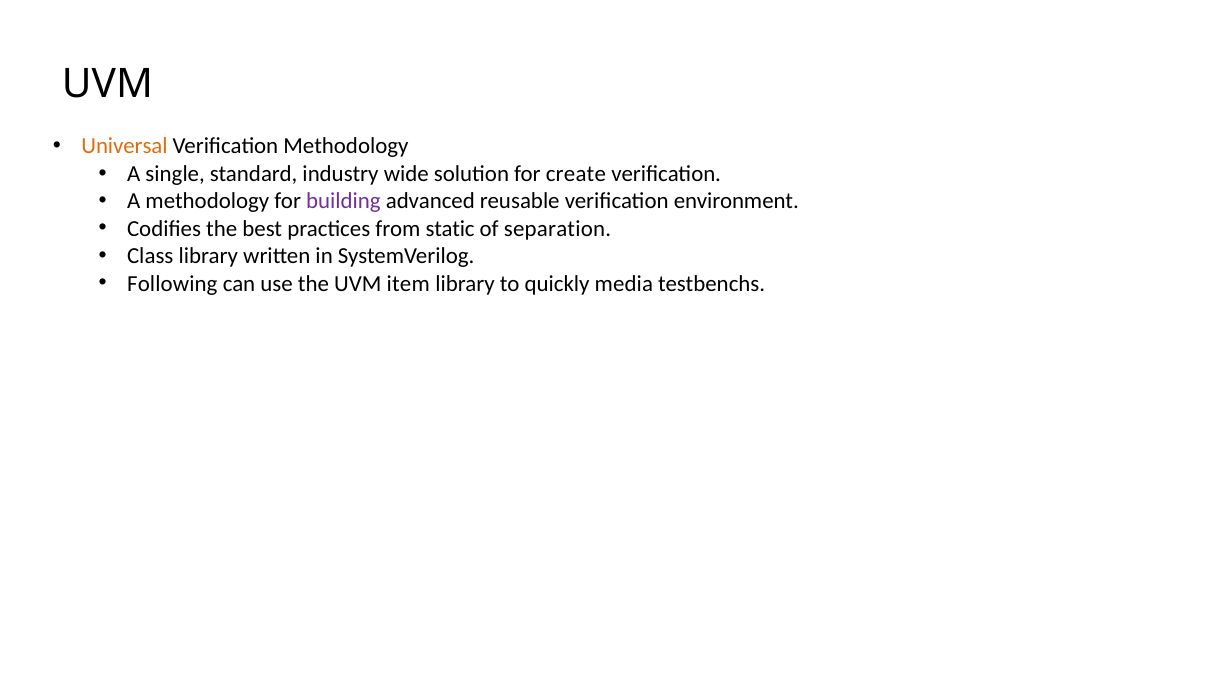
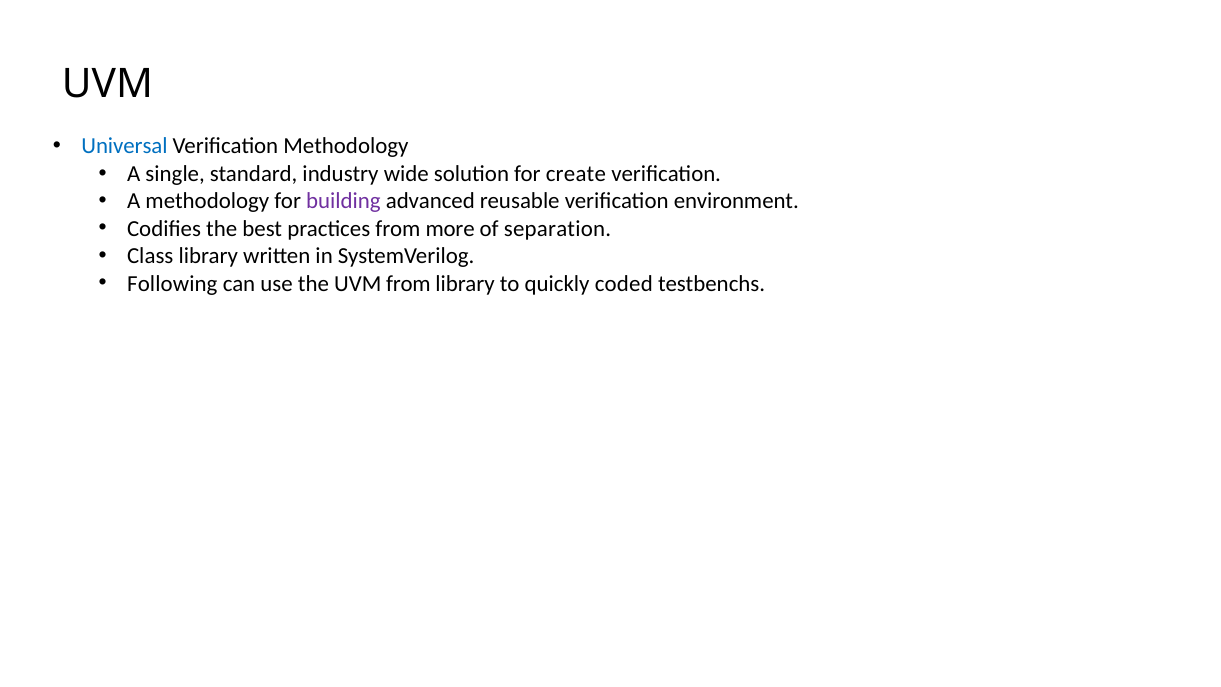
Universal colour: orange -> blue
static: static -> more
UVM item: item -> from
media: media -> coded
